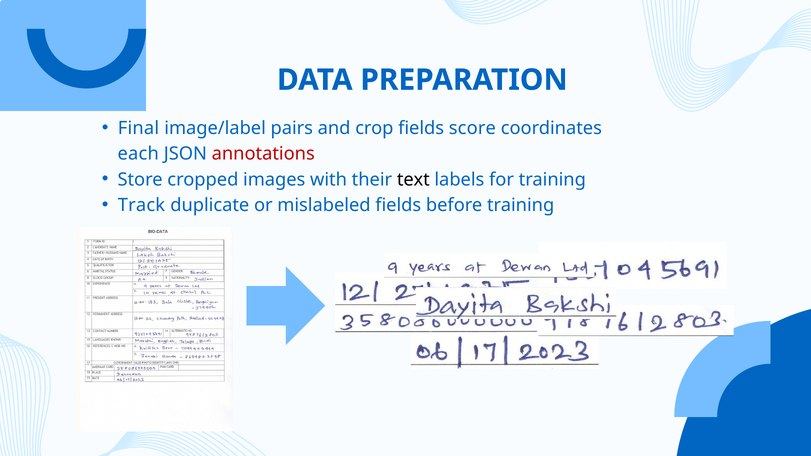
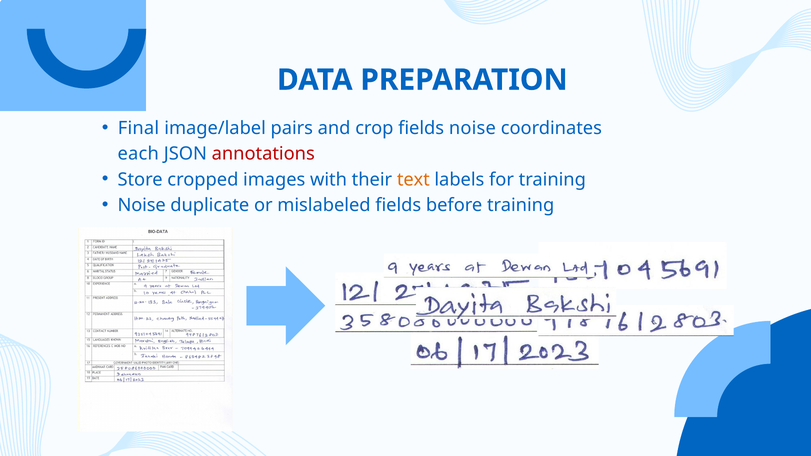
fields score: score -> noise
text colour: black -> orange
Track at (141, 205): Track -> Noise
